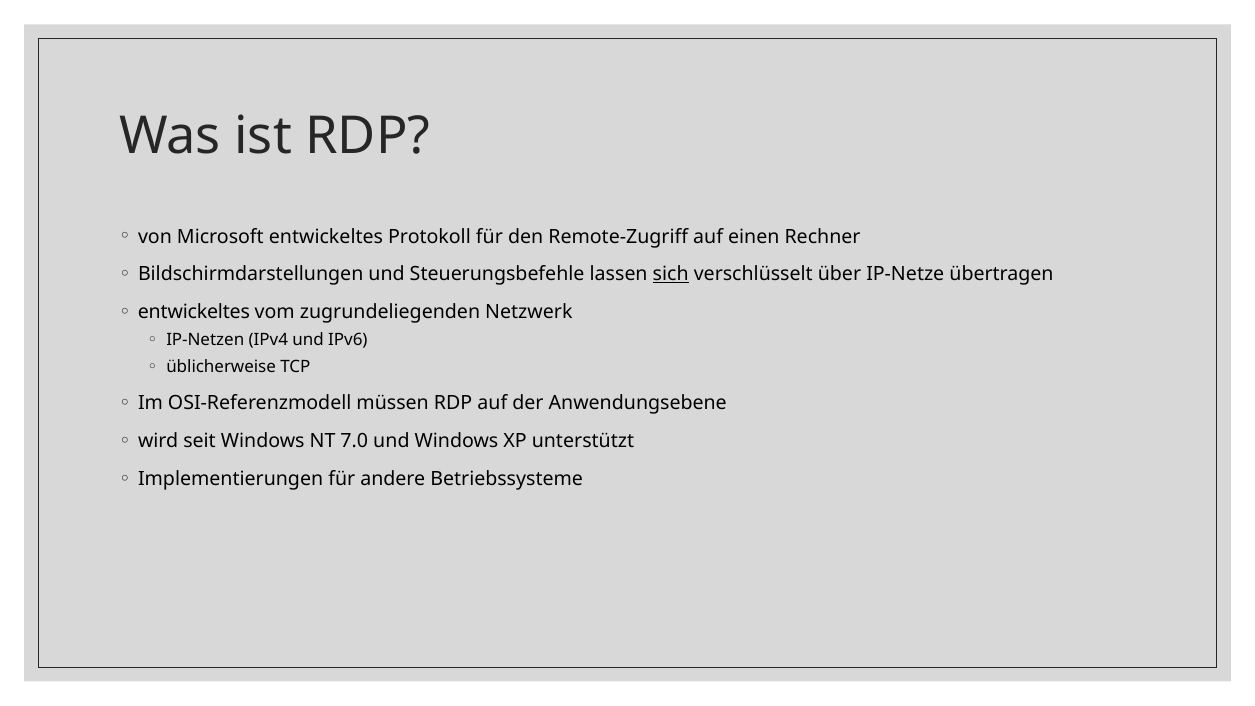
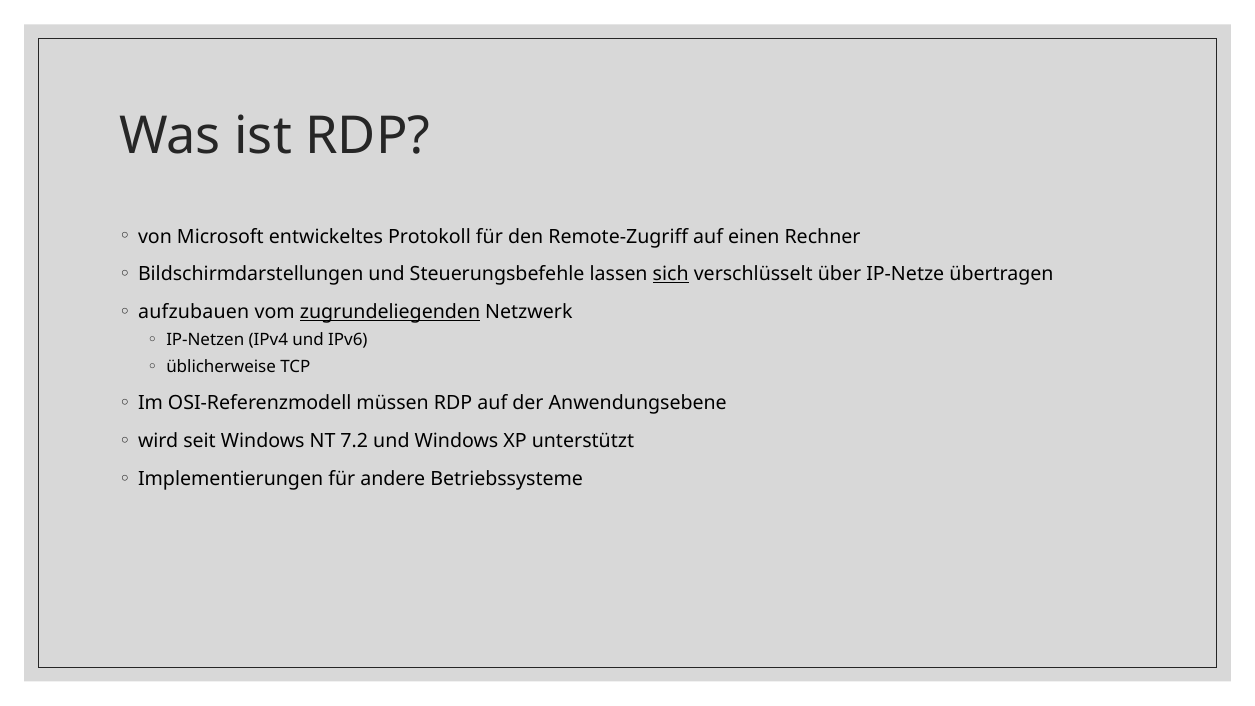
entwickeltes at (194, 312): entwickeltes -> aufzubauen
zugrundeliegenden underline: none -> present
7.0: 7.0 -> 7.2
